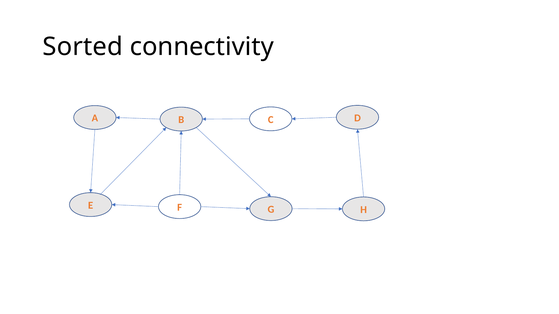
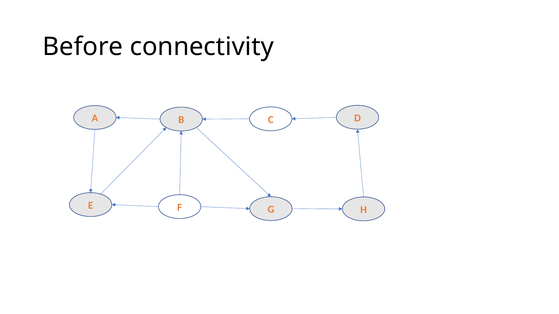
Sorted: Sorted -> Before
